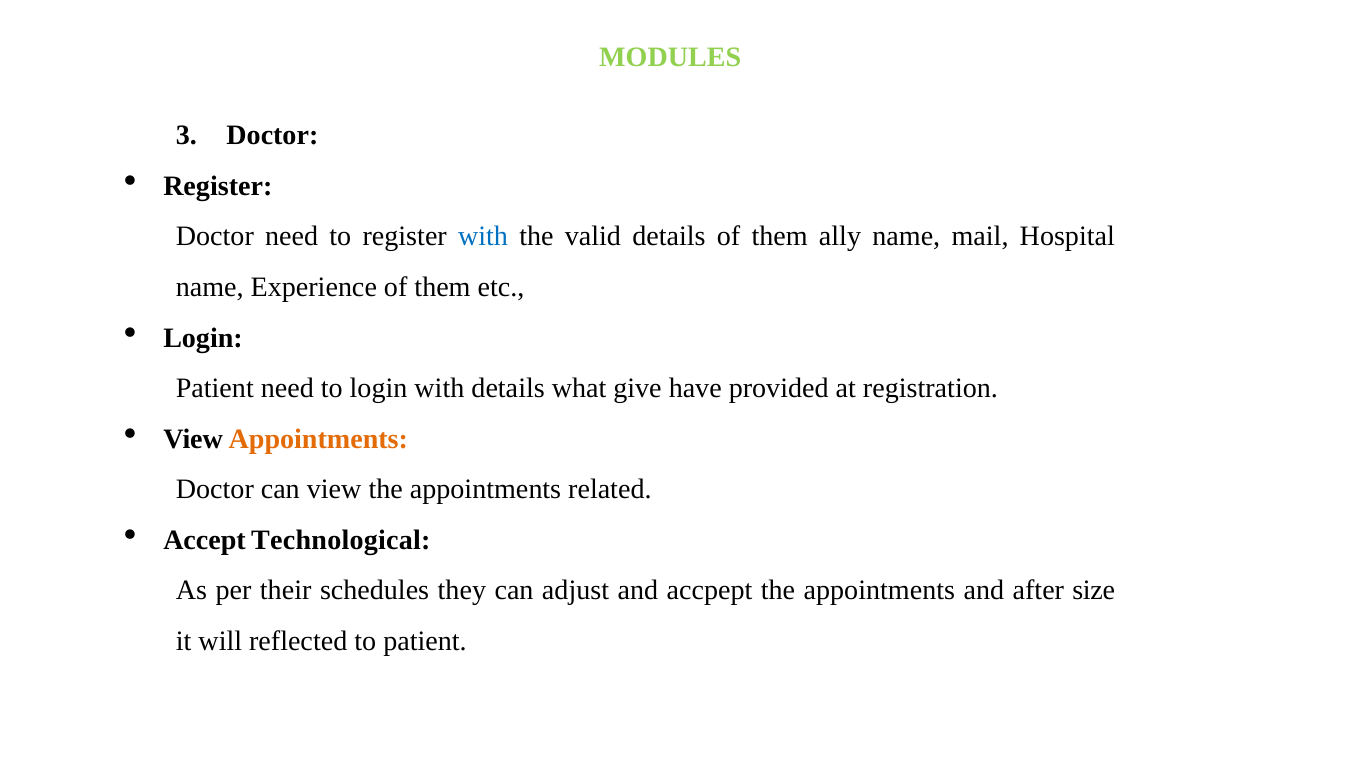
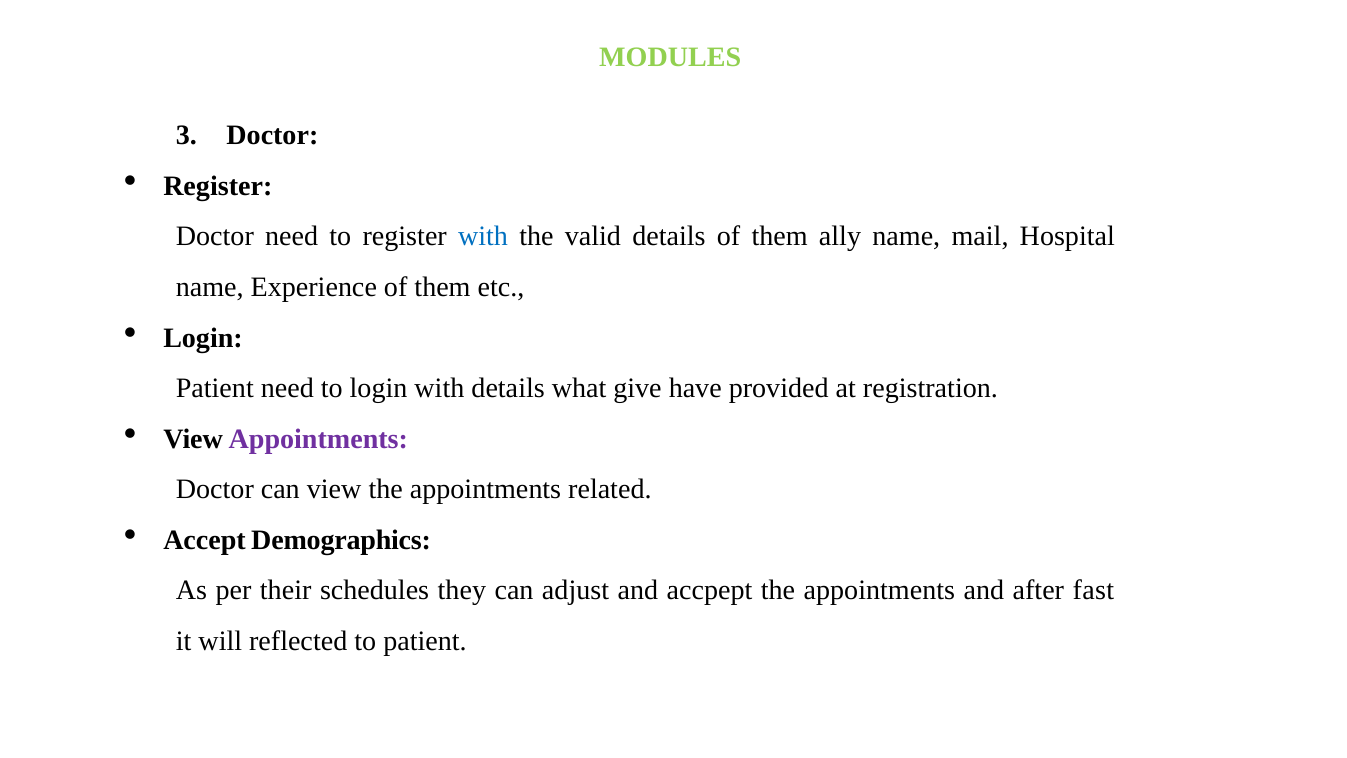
Appointments at (318, 439) colour: orange -> purple
Technological: Technological -> Demographics
size: size -> fast
